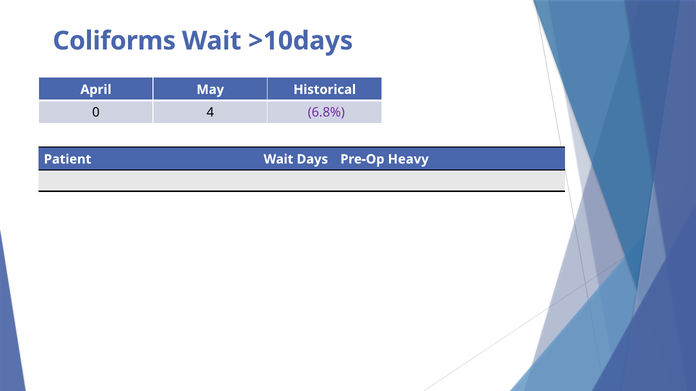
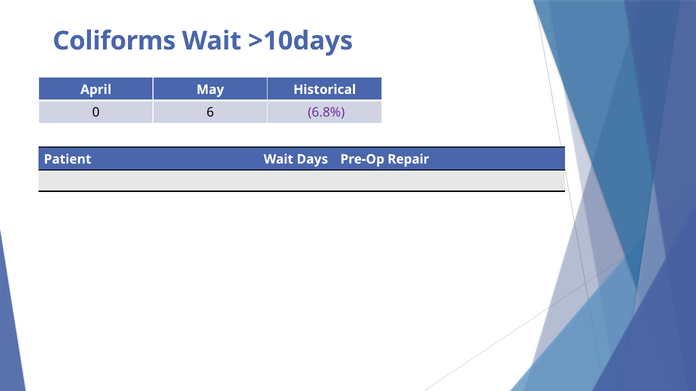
4: 4 -> 6
Heavy: Heavy -> Repair
